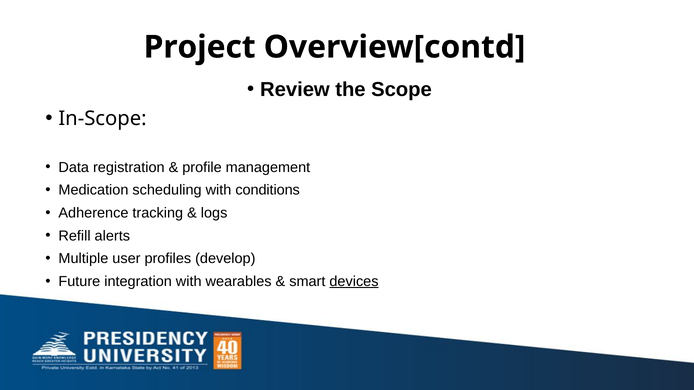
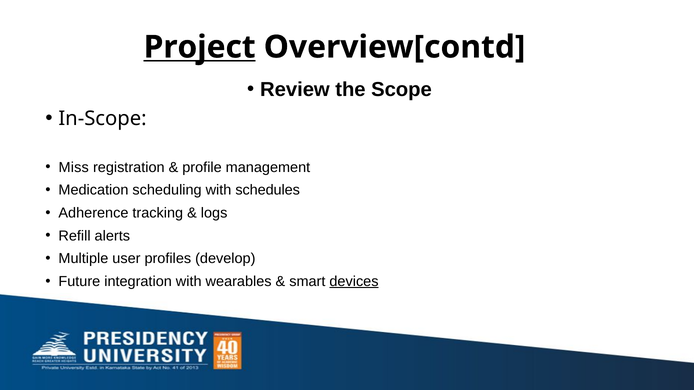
Project underline: none -> present
Data: Data -> Miss
conditions: conditions -> schedules
